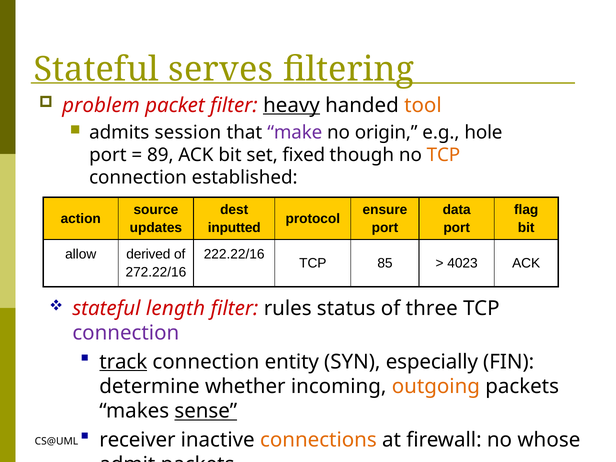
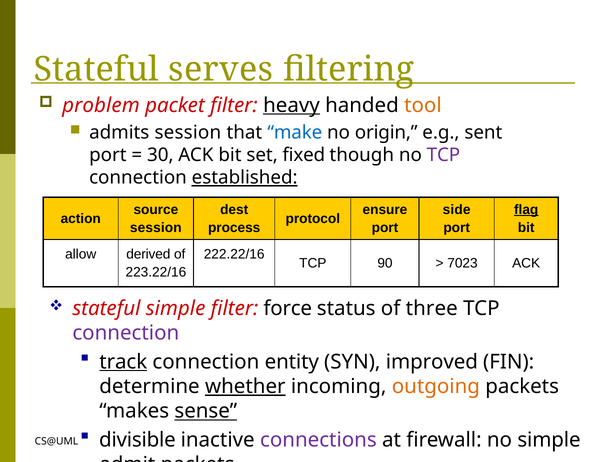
make colour: purple -> blue
hole: hole -> sent
89: 89 -> 30
TCP at (443, 155) colour: orange -> purple
established underline: none -> present
data: data -> side
flag underline: none -> present
updates at (156, 228): updates -> session
inputted: inputted -> process
85: 85 -> 90
4023: 4023 -> 7023
272.22/16: 272.22/16 -> 223.22/16
stateful length: length -> simple
rules: rules -> force
especially: especially -> improved
whether underline: none -> present
receiver: receiver -> divisible
connections colour: orange -> purple
no whose: whose -> simple
